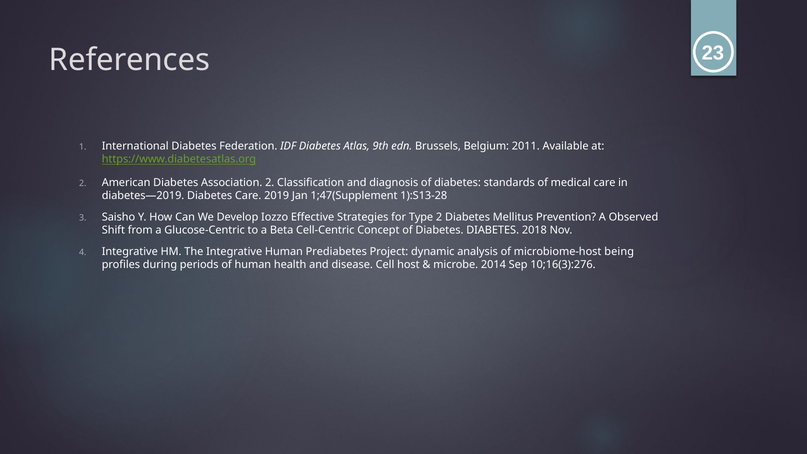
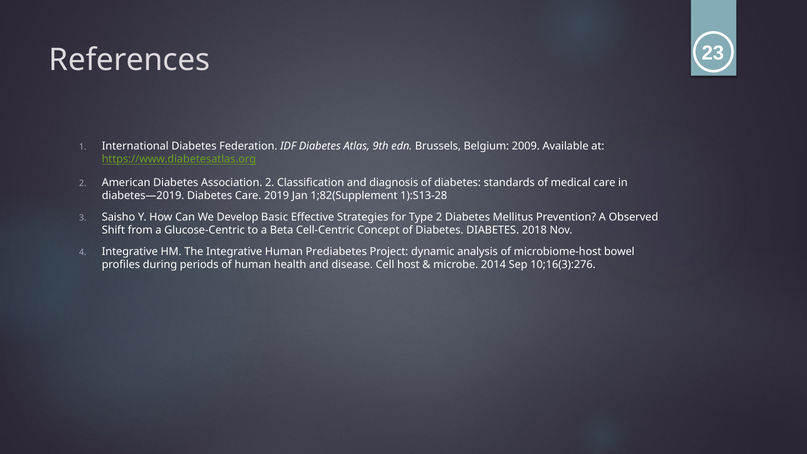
2011: 2011 -> 2009
1;47(Supplement: 1;47(Supplement -> 1;82(Supplement
Iozzo: Iozzo -> Basic
being: being -> bowel
